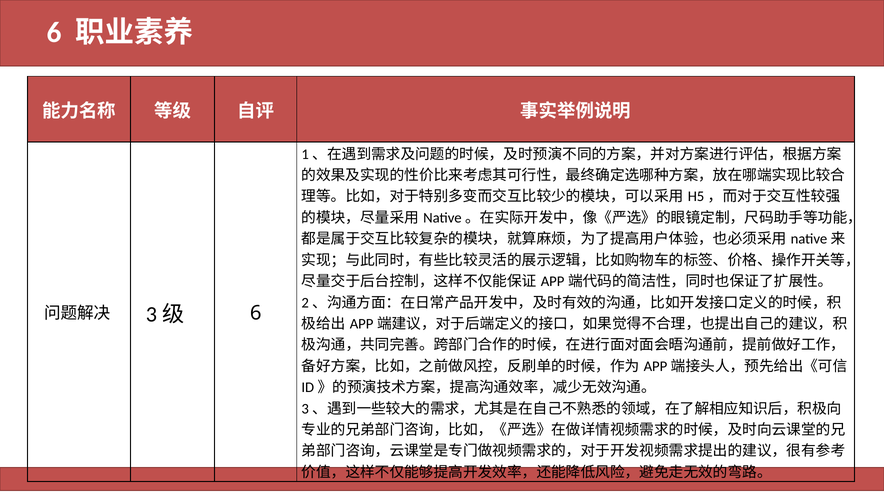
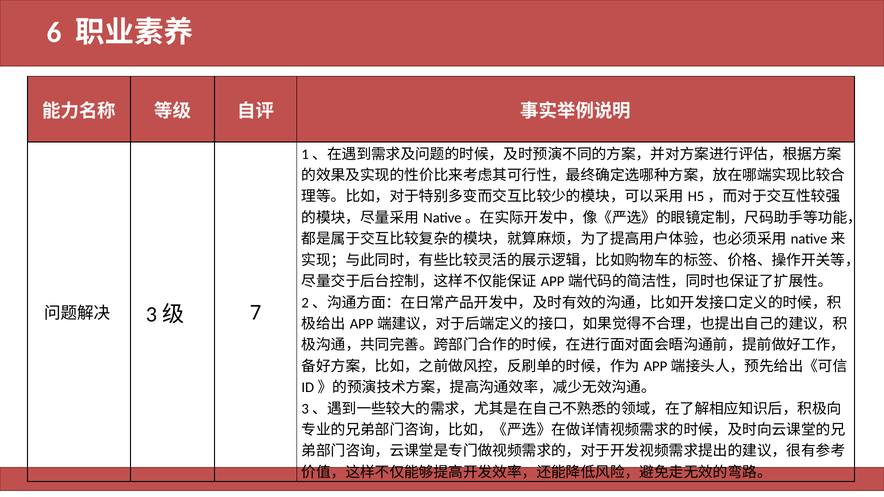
6 at (256, 313): 6 -> 7
